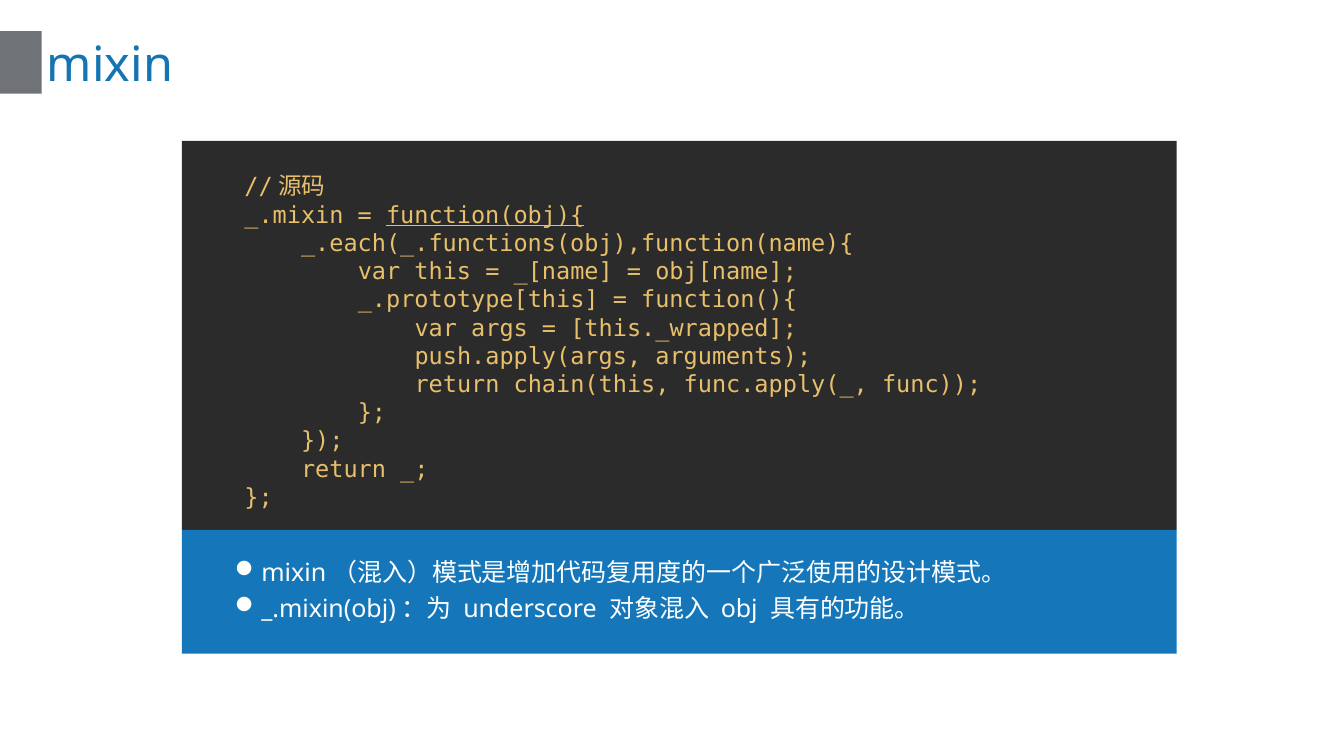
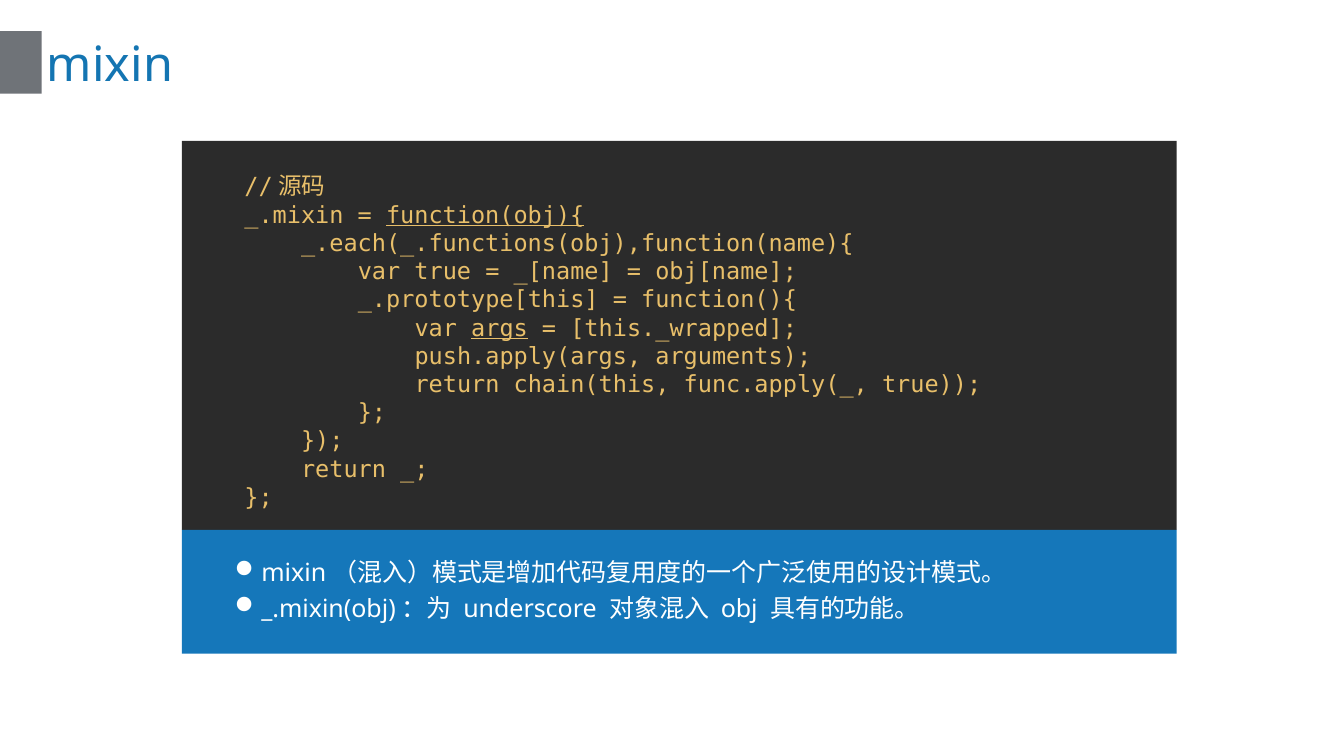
var this: this -> true
args underline: none -> present
func.apply(_ func: func -> true
